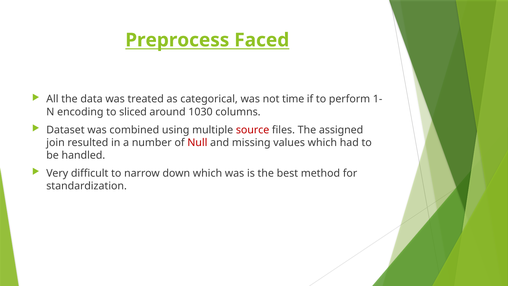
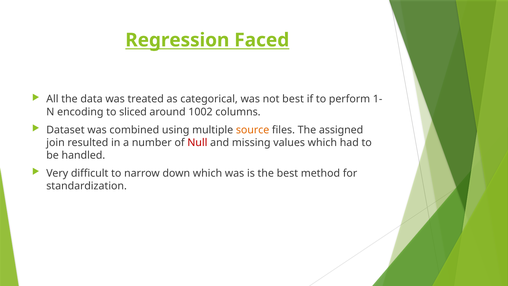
Preprocess: Preprocess -> Regression
not time: time -> best
1030: 1030 -> 1002
source colour: red -> orange
